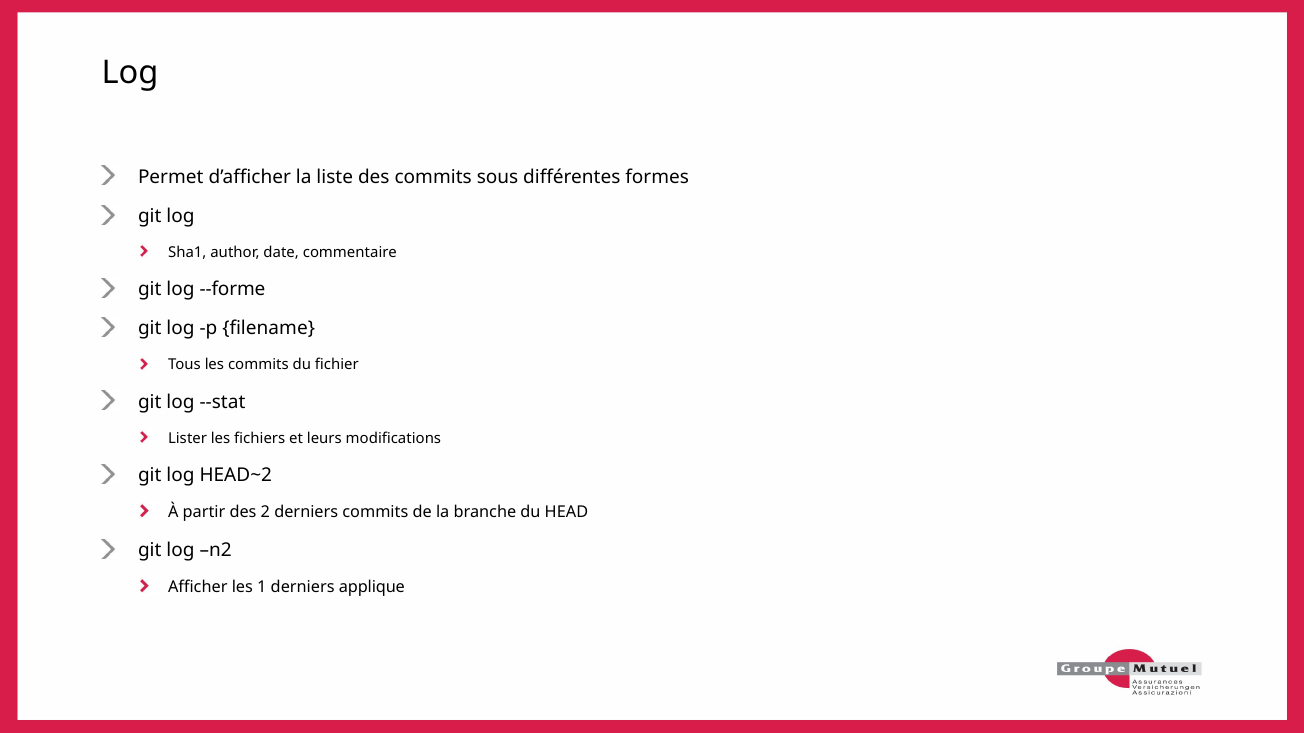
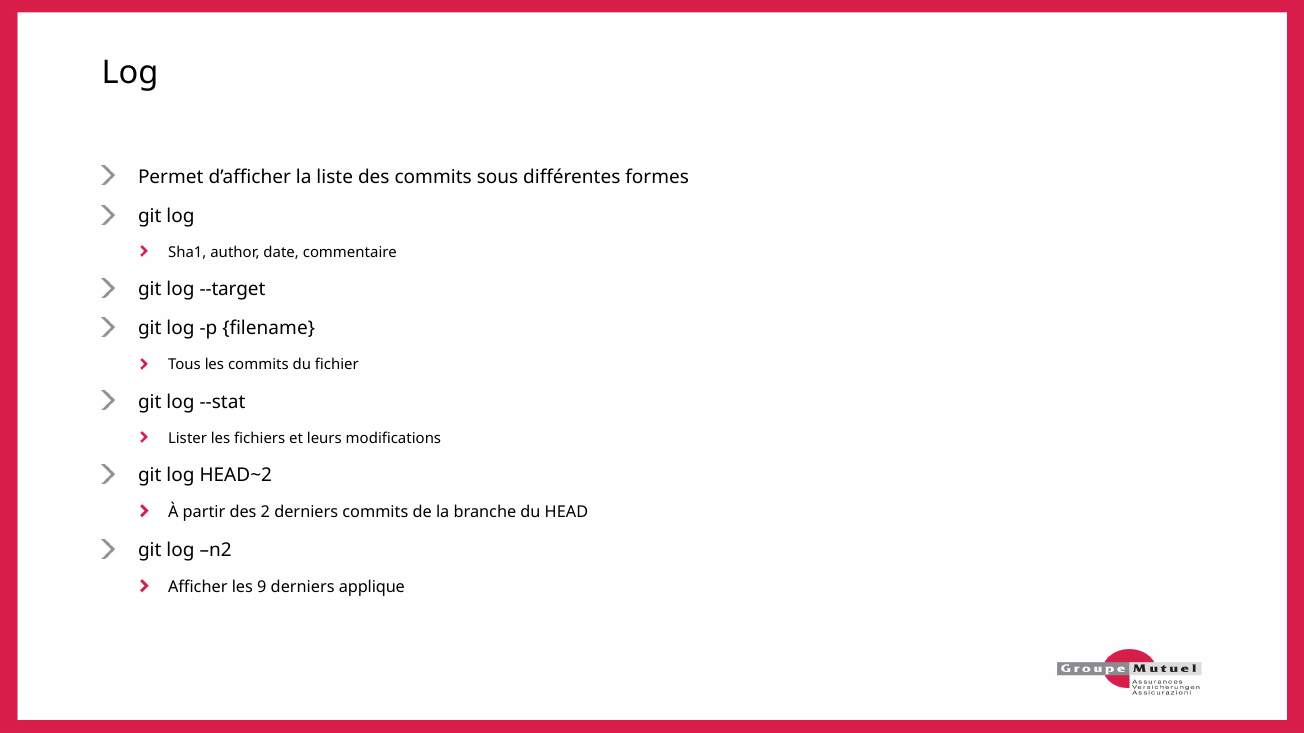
--forme: --forme -> --target
1: 1 -> 9
